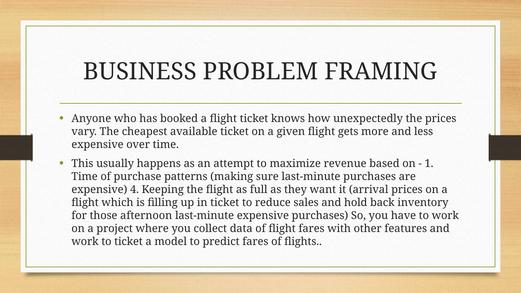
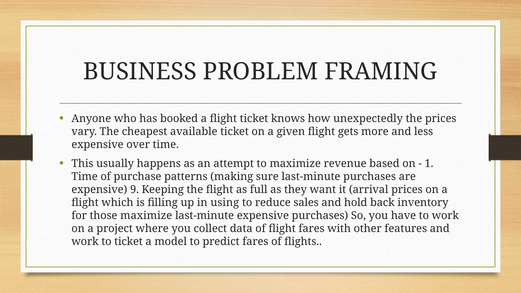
4: 4 -> 9
in ticket: ticket -> using
those afternoon: afternoon -> maximize
